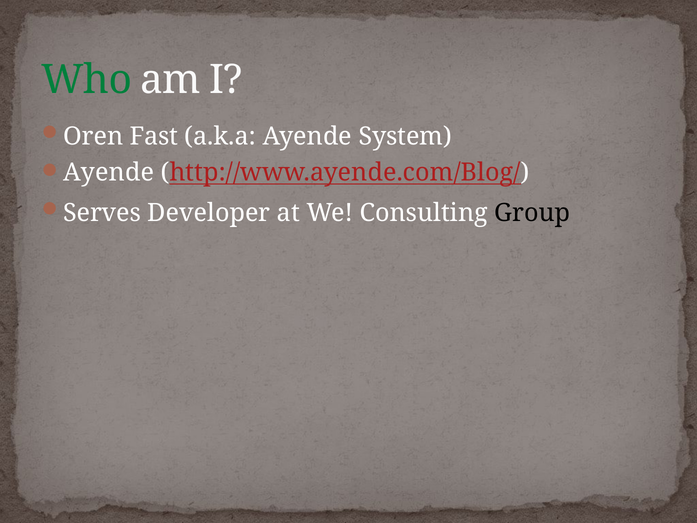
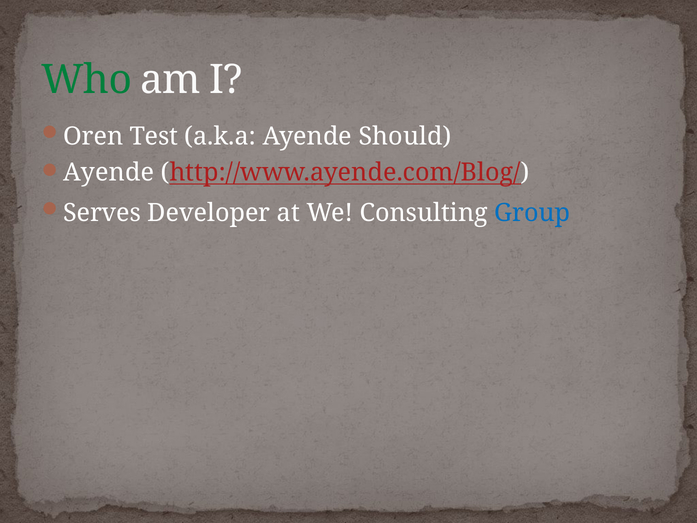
Fast: Fast -> Test
System: System -> Should
Group colour: black -> blue
